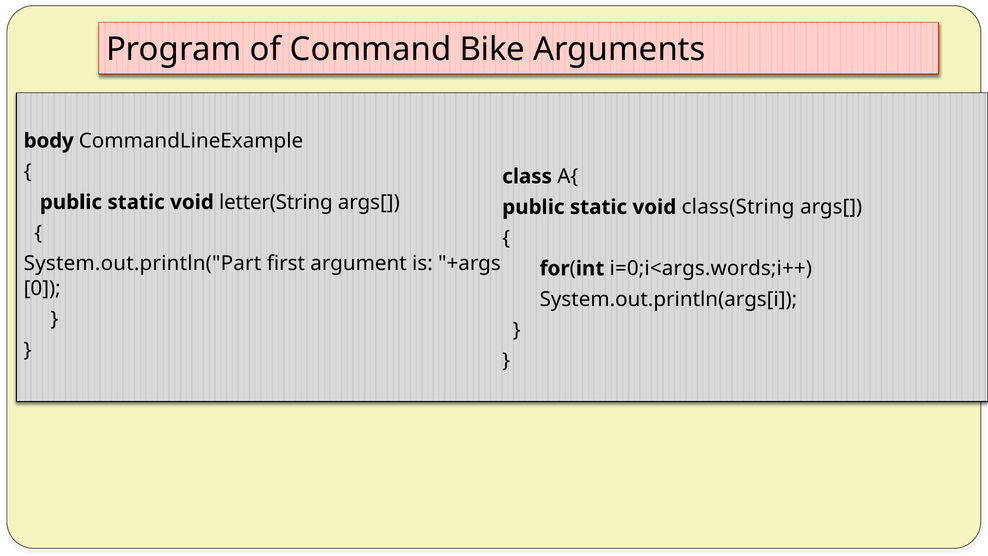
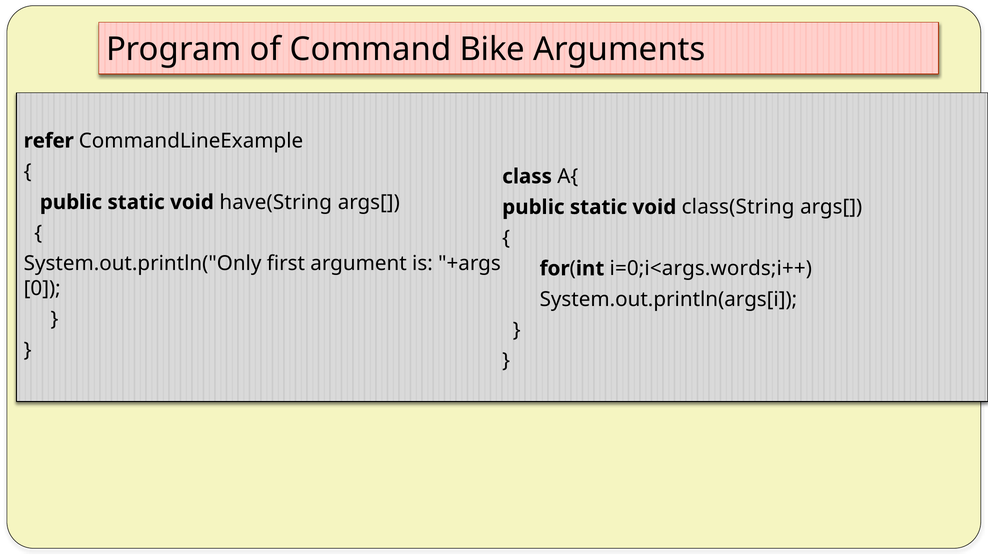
body: body -> refer
letter(String: letter(String -> have(String
System.out.println("Part: System.out.println("Part -> System.out.println("Only
